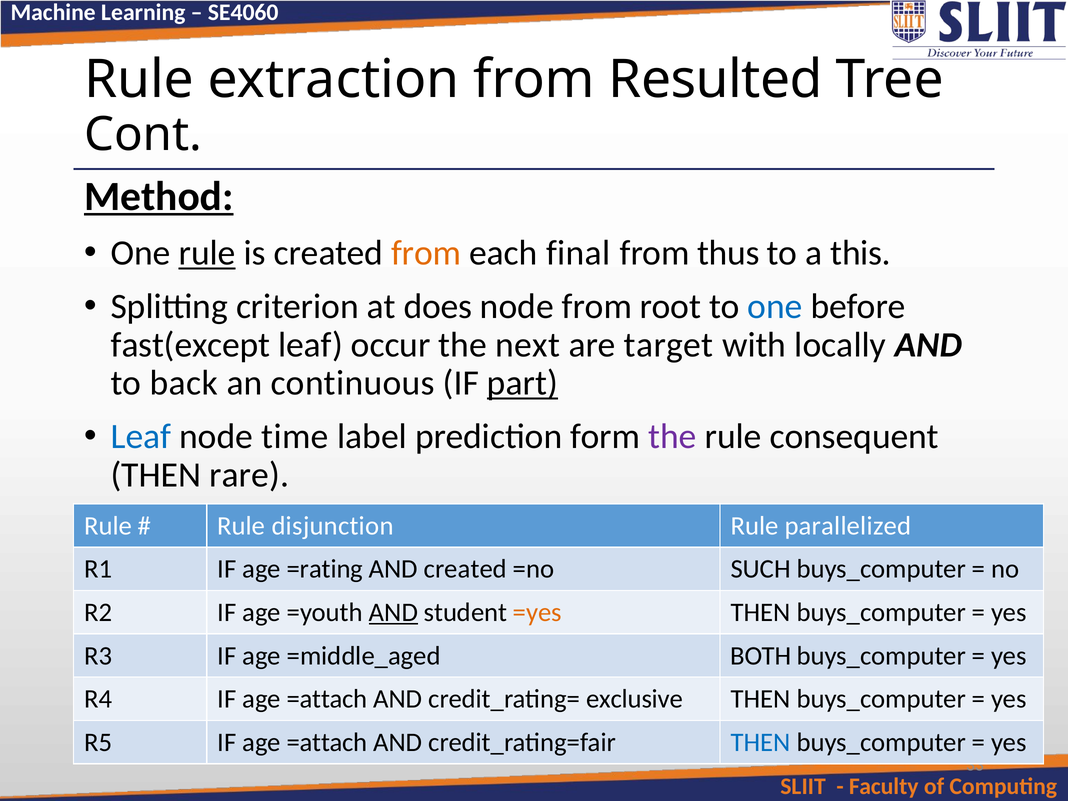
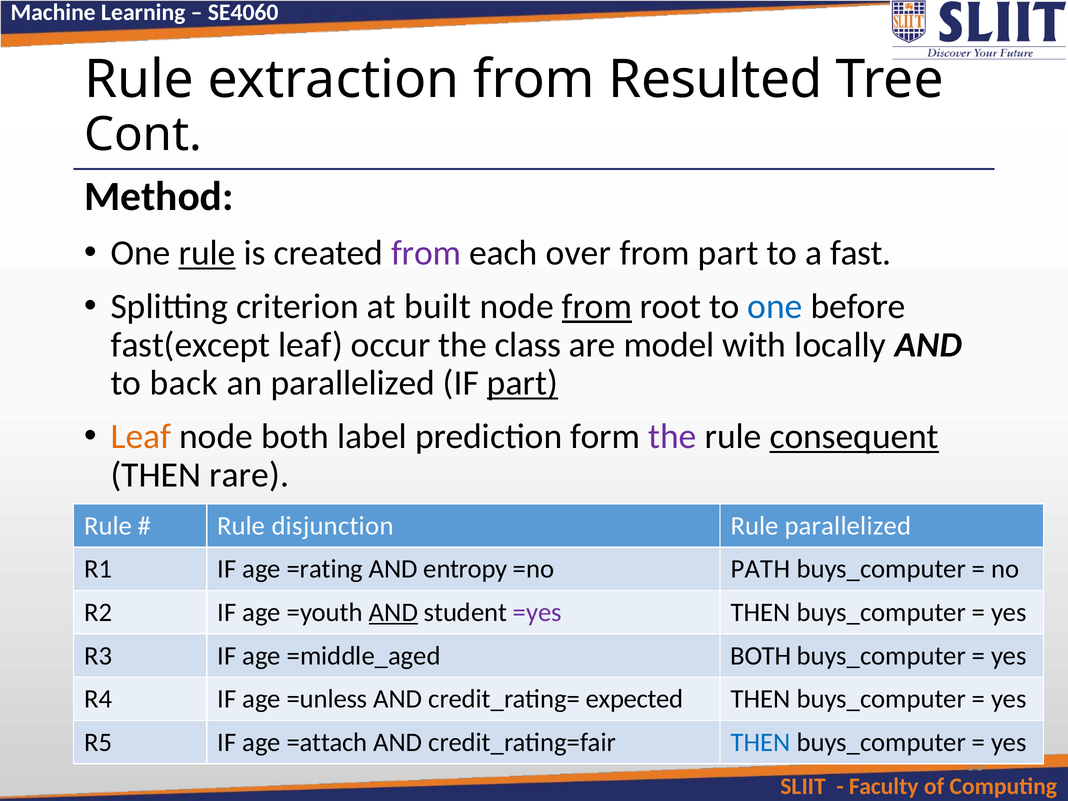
Method underline: present -> none
from at (426, 253) colour: orange -> purple
final: final -> over
from thus: thus -> part
this: this -> fast
does: does -> built
from at (597, 306) underline: none -> present
next: next -> class
target: target -> model
an continuous: continuous -> parallelized
Leaf at (141, 437) colour: blue -> orange
node time: time -> both
consequent underline: none -> present
AND created: created -> entropy
SUCH: SUCH -> PATH
=yes colour: orange -> purple
R4 IF age =attach: =attach -> =unless
exclusive: exclusive -> expected
